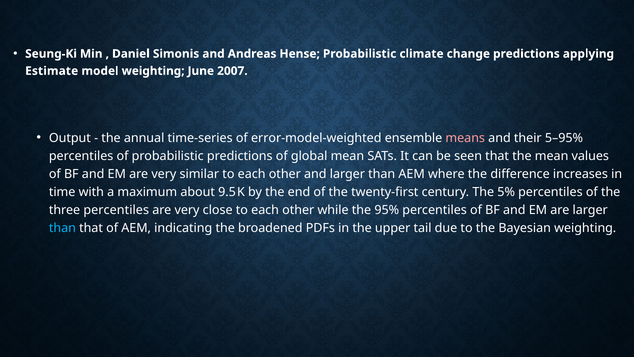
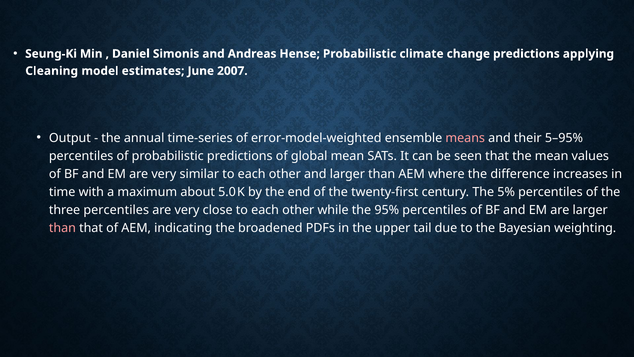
Estimate: Estimate -> Cleaning
model weighting: weighting -> estimates
9.5: 9.5 -> 5.0
than at (62, 228) colour: light blue -> pink
